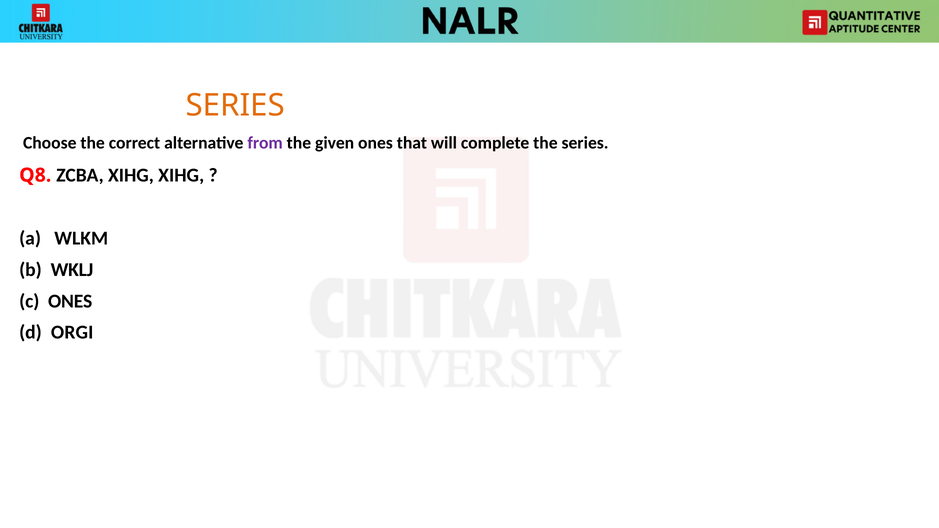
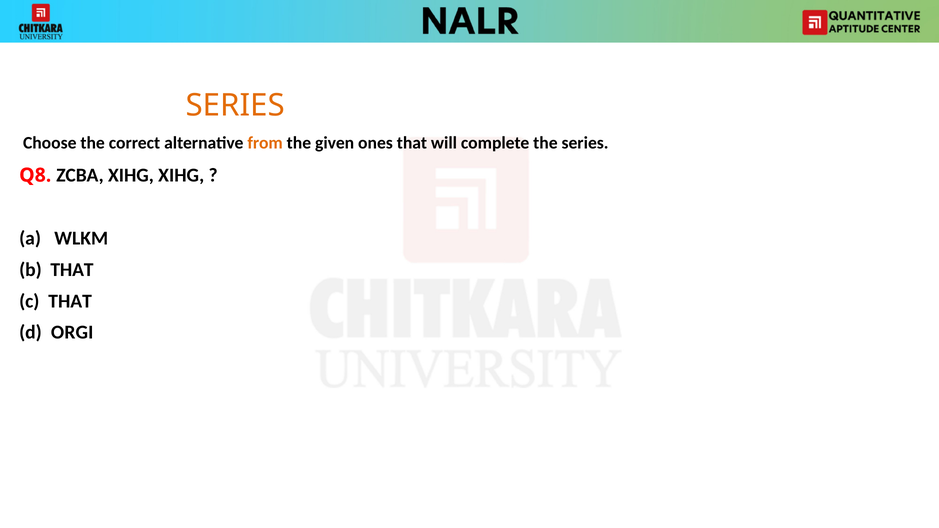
from colour: purple -> orange
b WKLJ: WKLJ -> THAT
c ONES: ONES -> THAT
